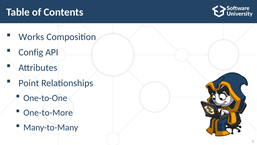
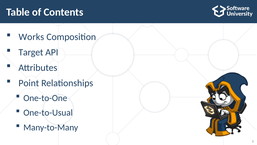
Config: Config -> Target
One-to-More: One-to-More -> One-to-Usual
